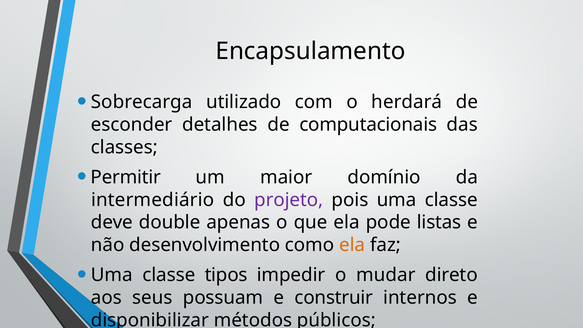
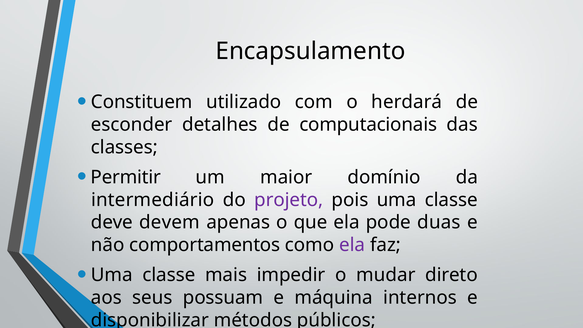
Sobrecarga: Sobrecarga -> Constituem
double: double -> devem
listas: listas -> duas
desenvolvimento: desenvolvimento -> comportamentos
ela at (352, 245) colour: orange -> purple
tipos: tipos -> mais
construir: construir -> máquina
